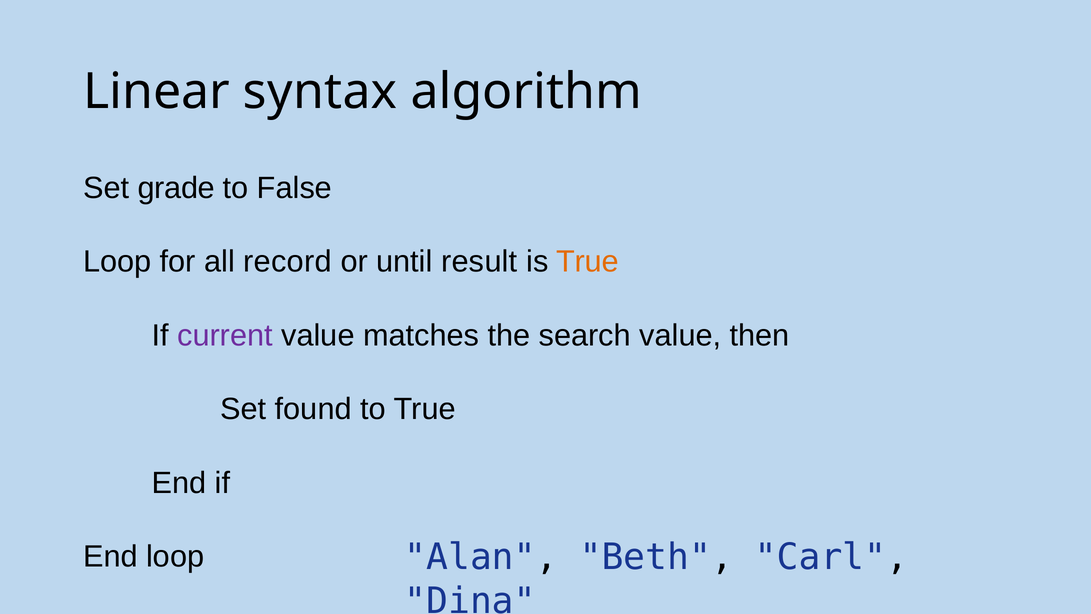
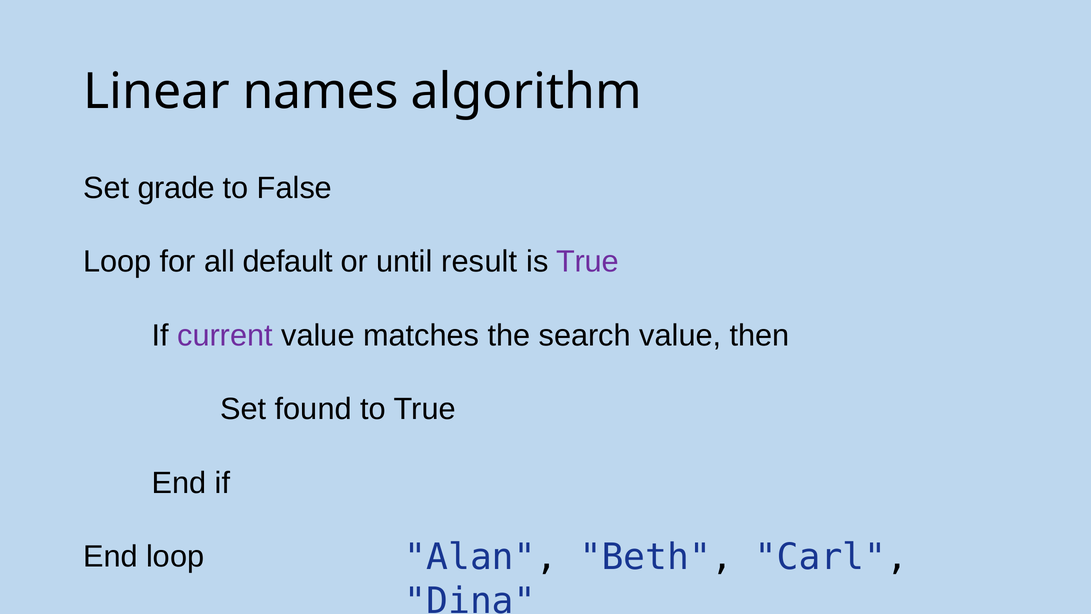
syntax: syntax -> names
record: record -> default
True at (587, 262) colour: orange -> purple
